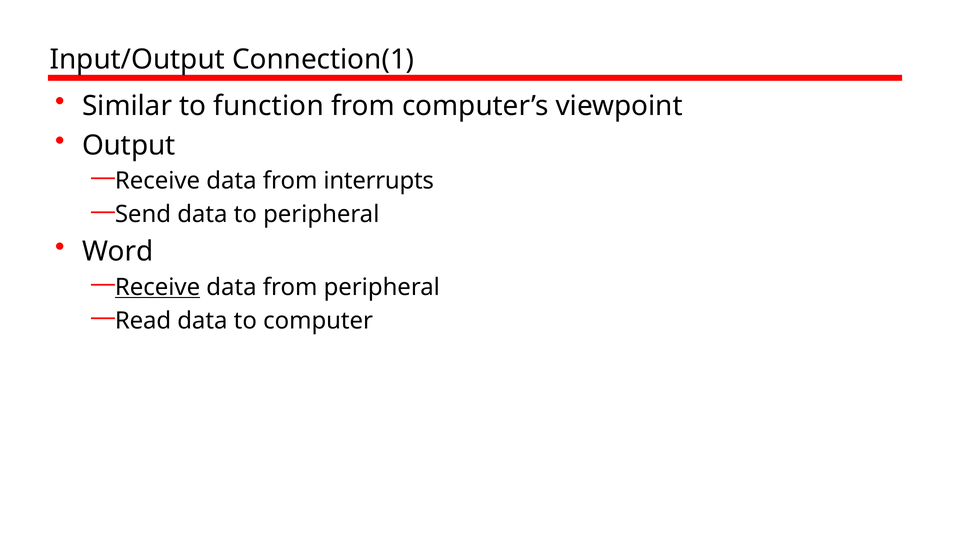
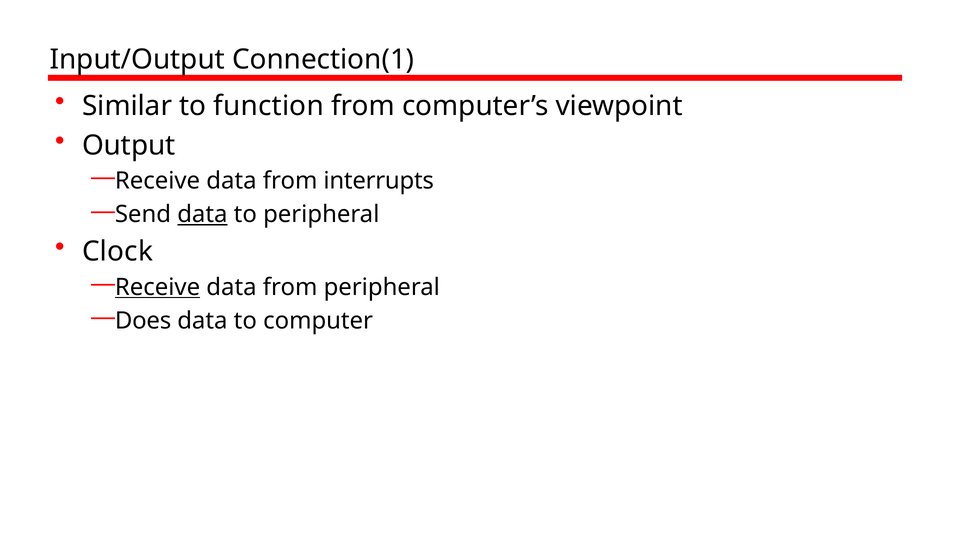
data at (202, 214) underline: none -> present
Word: Word -> Clock
Read: Read -> Does
